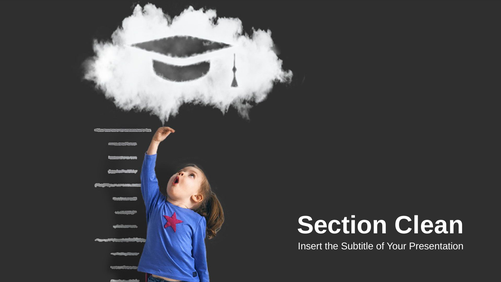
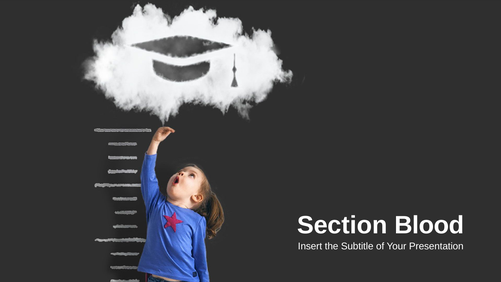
Clean: Clean -> Blood
